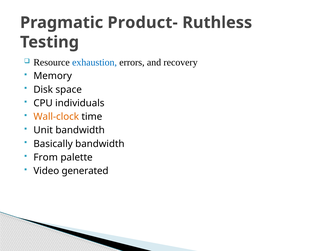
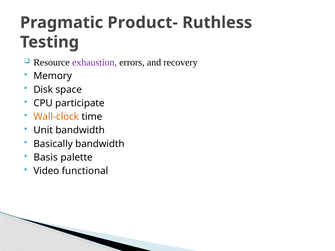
exhaustion colour: blue -> purple
individuals: individuals -> participate
From: From -> Basis
generated: generated -> functional
